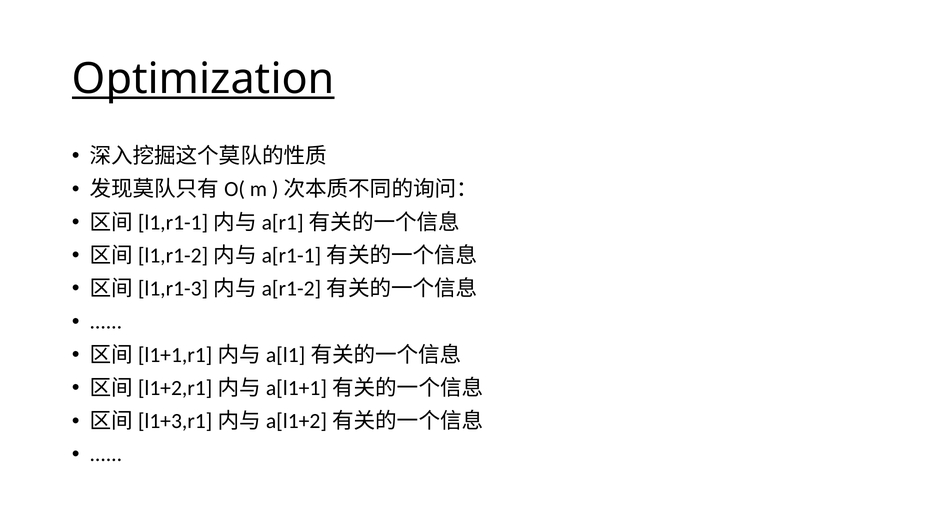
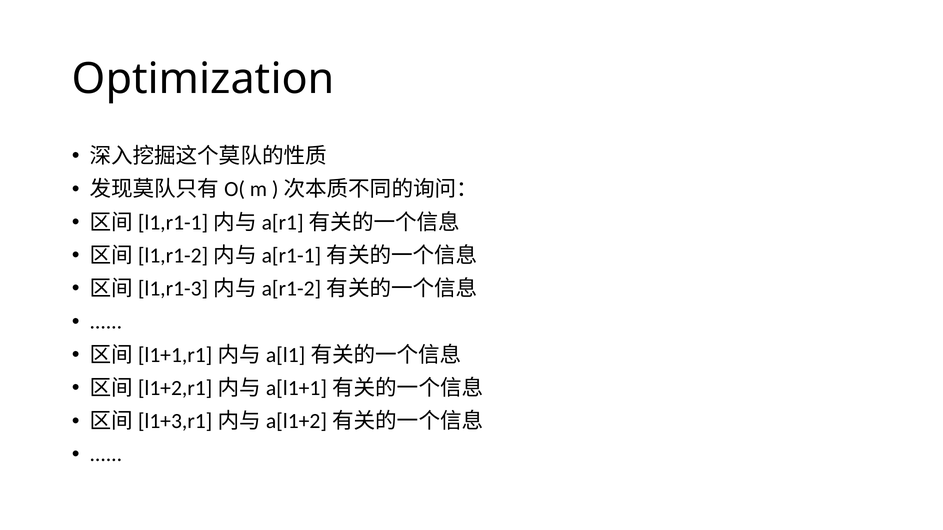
Optimization underline: present -> none
